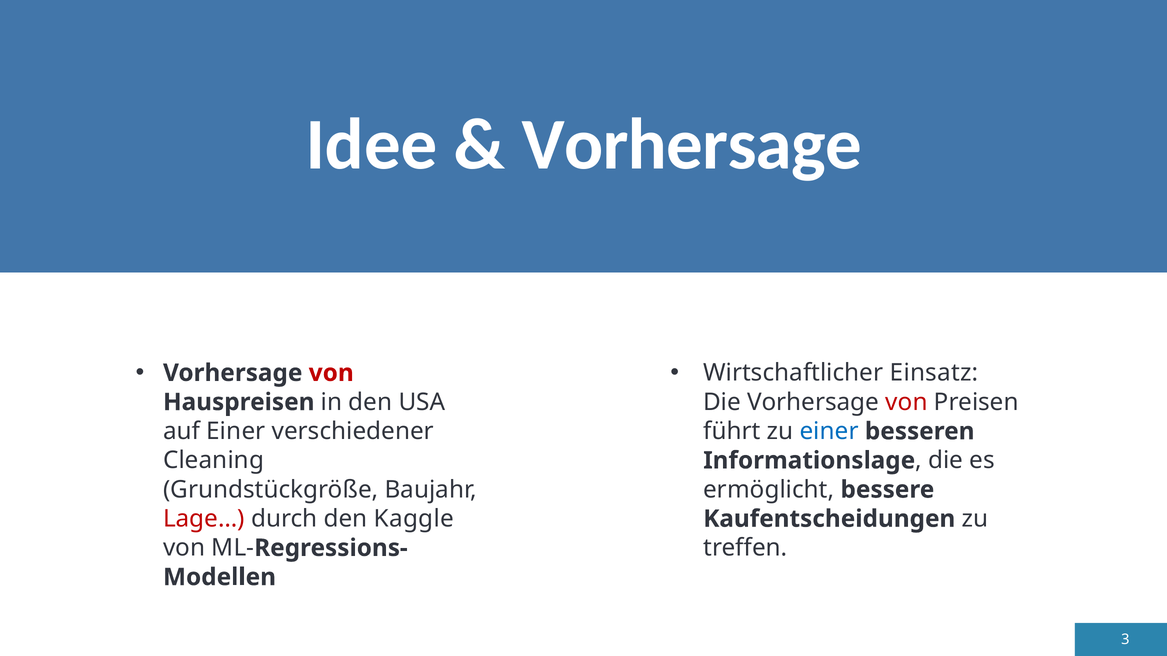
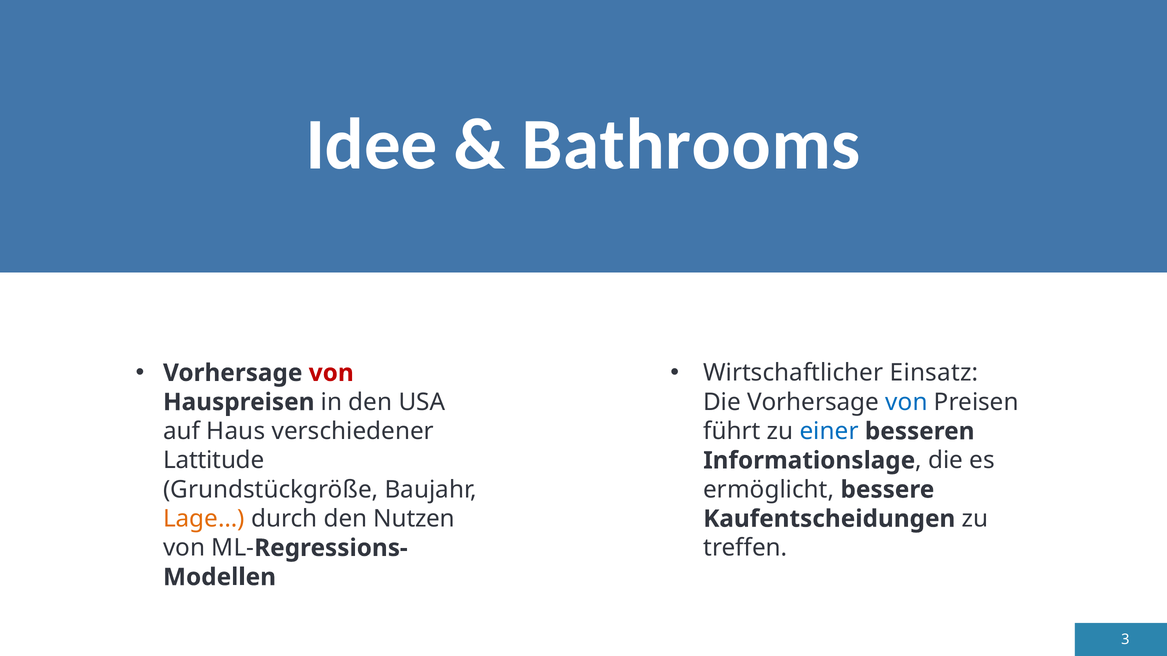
Vorhersage at (692, 145): Vorhersage -> Bathrooms
von at (907, 402) colour: red -> blue
auf Einer: Einer -> Haus
Cleaning: Cleaning -> Lattitude
Lage… colour: red -> orange
Kaggle: Kaggle -> Nutzen
